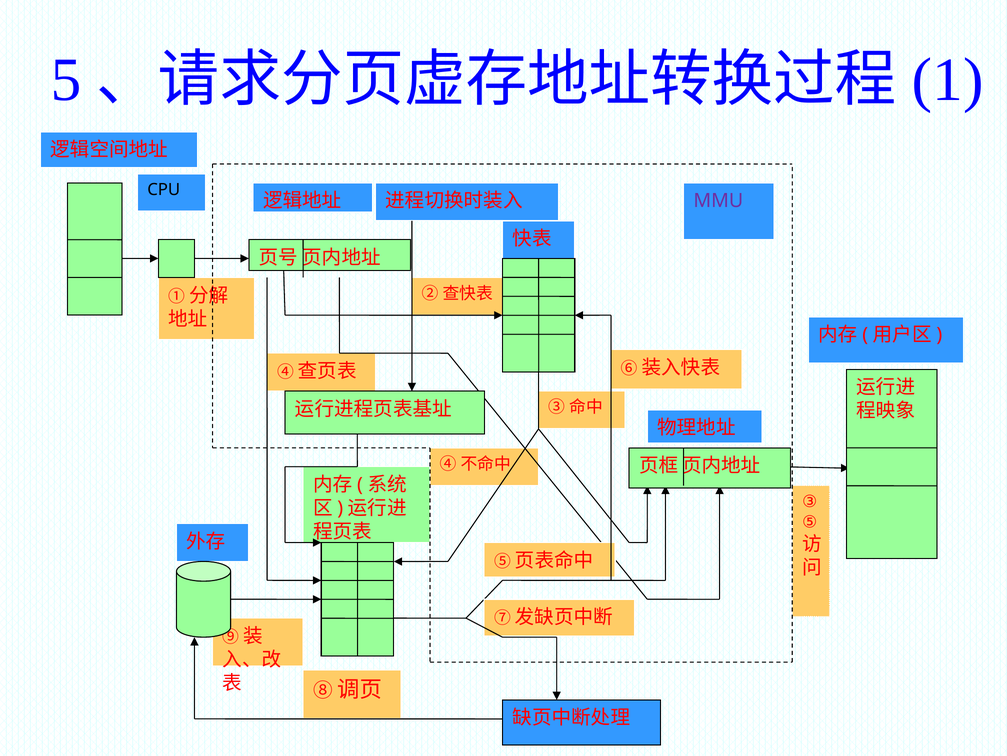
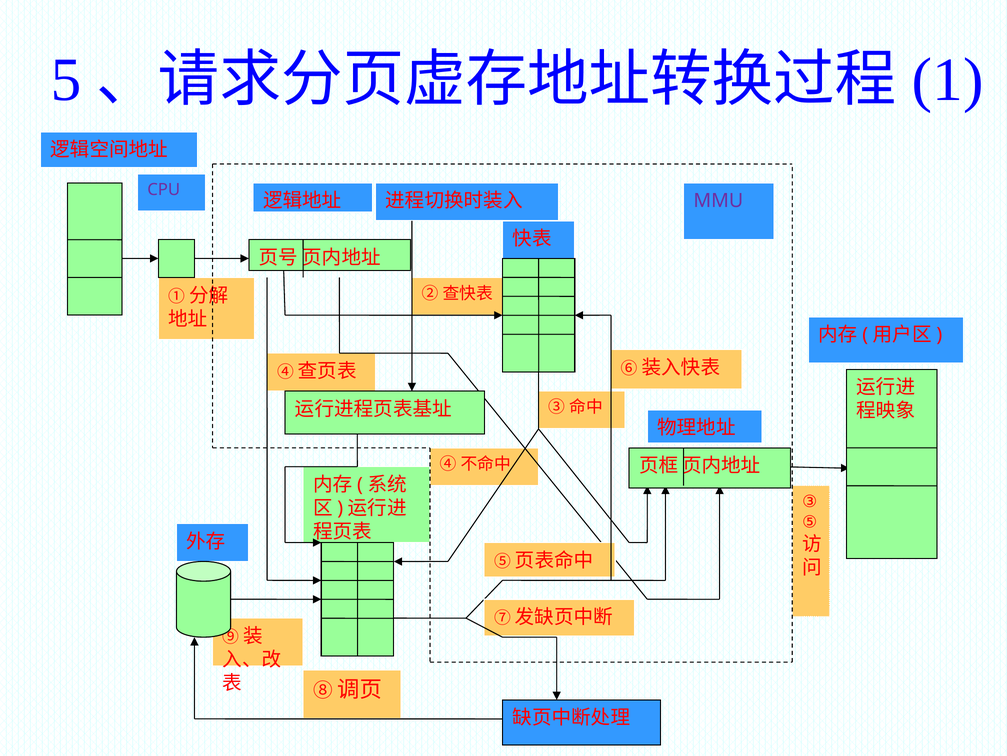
CPU colour: black -> purple
